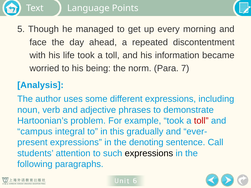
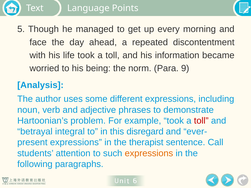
7: 7 -> 9
campus: campus -> betrayal
gradually: gradually -> disregard
denoting: denoting -> therapist
expressions at (149, 153) colour: black -> orange
